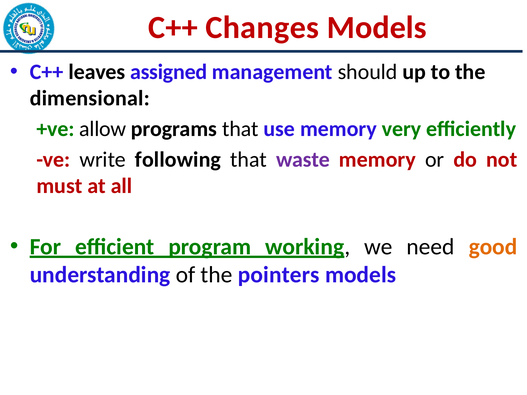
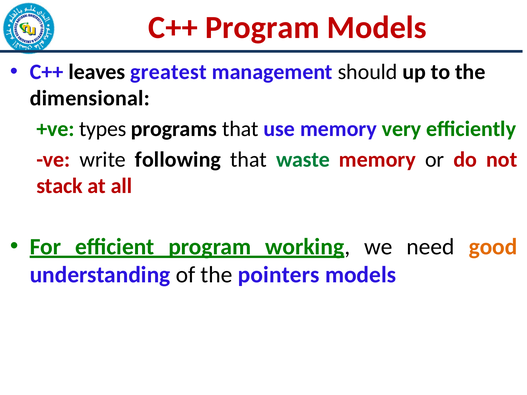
C++ Changes: Changes -> Program
assigned: assigned -> greatest
allow: allow -> types
waste colour: purple -> green
must: must -> stack
